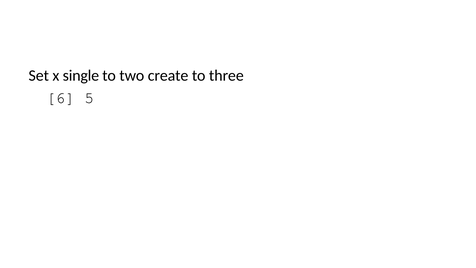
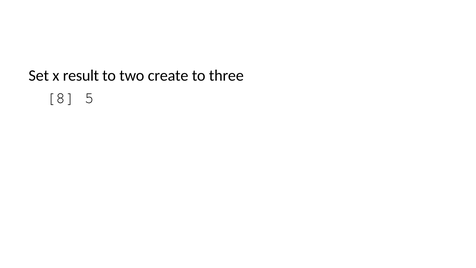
single: single -> result
6: 6 -> 8
